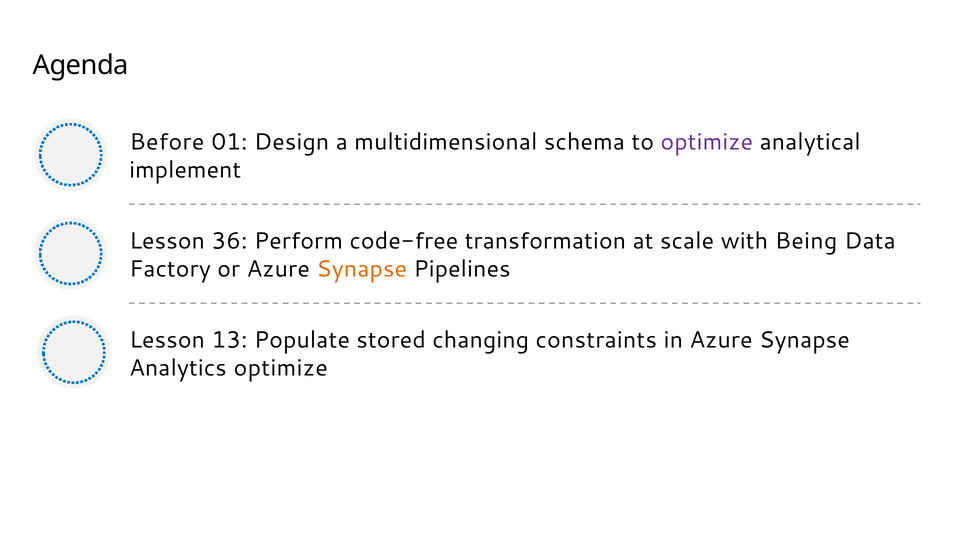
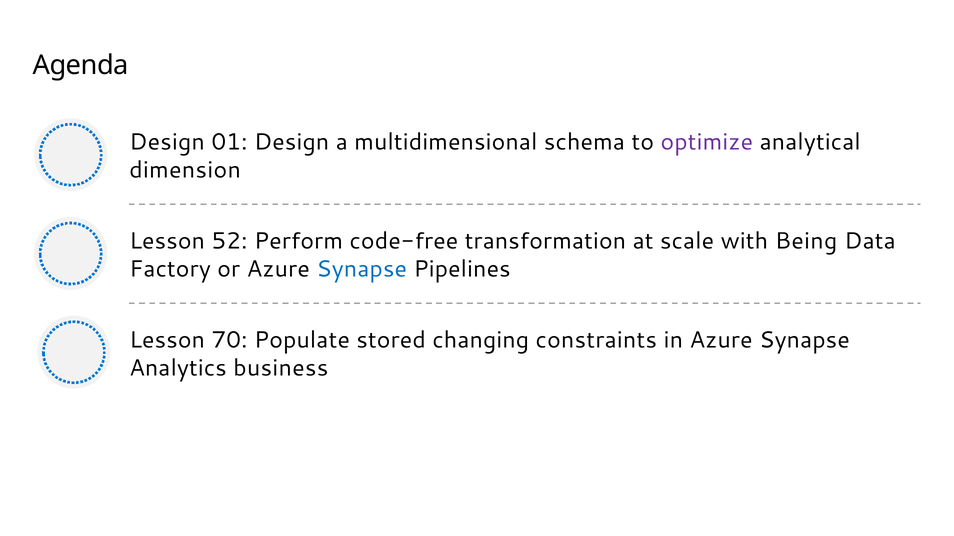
Before at (167, 142): Before -> Design
implement: implement -> dimension
36: 36 -> 52
Synapse at (362, 269) colour: orange -> blue
13: 13 -> 70
Analytics optimize: optimize -> business
